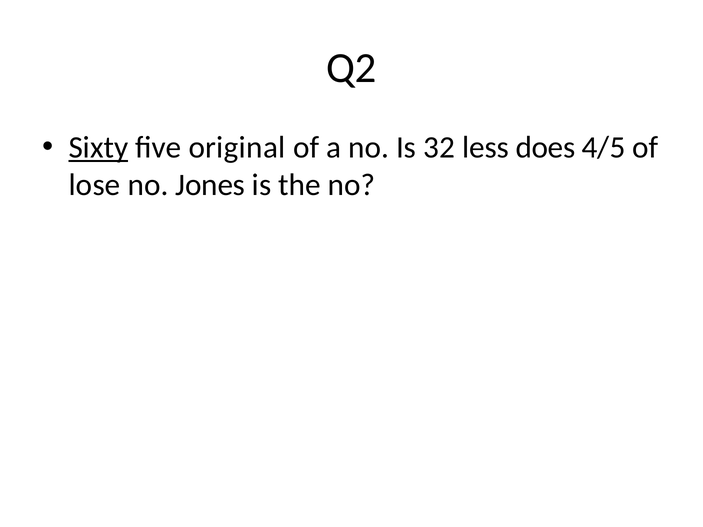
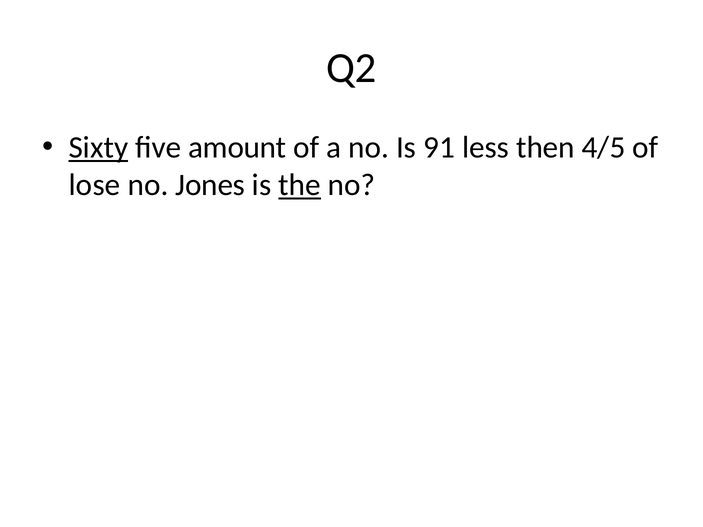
original: original -> amount
32: 32 -> 91
does: does -> then
the underline: none -> present
